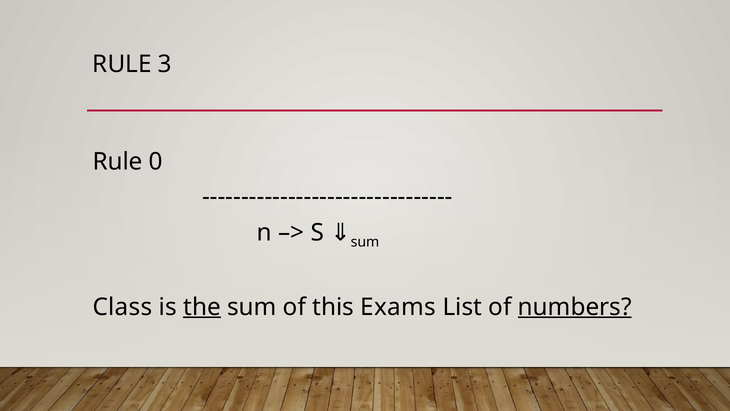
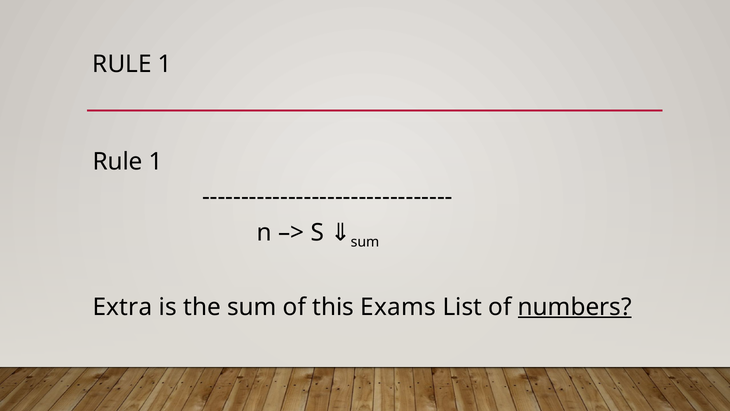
3 at (165, 64): 3 -> 1
0 at (156, 162): 0 -> 1
Class: Class -> Extra
the underline: present -> none
